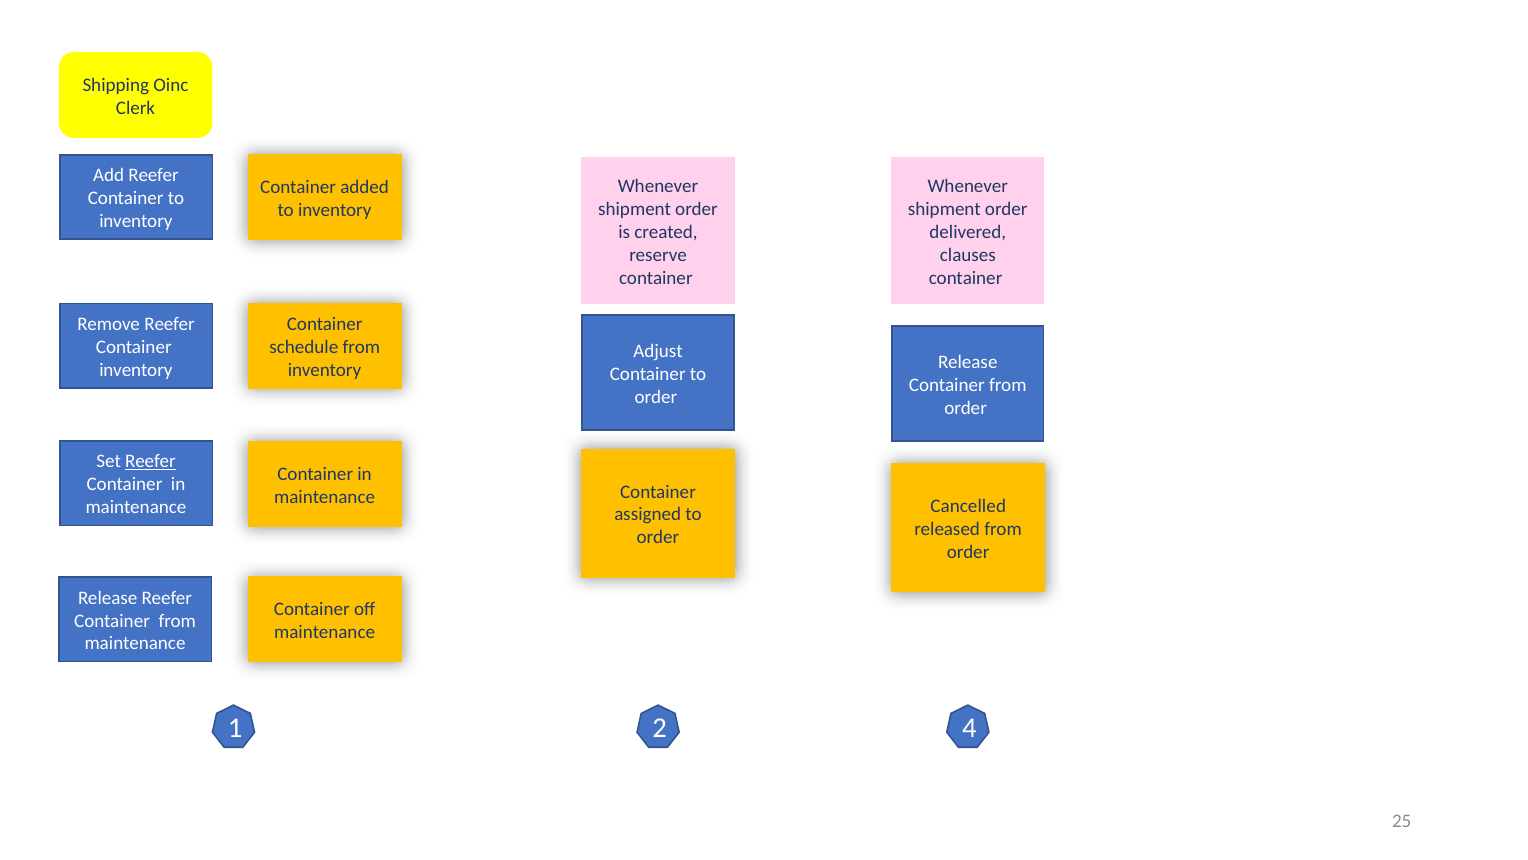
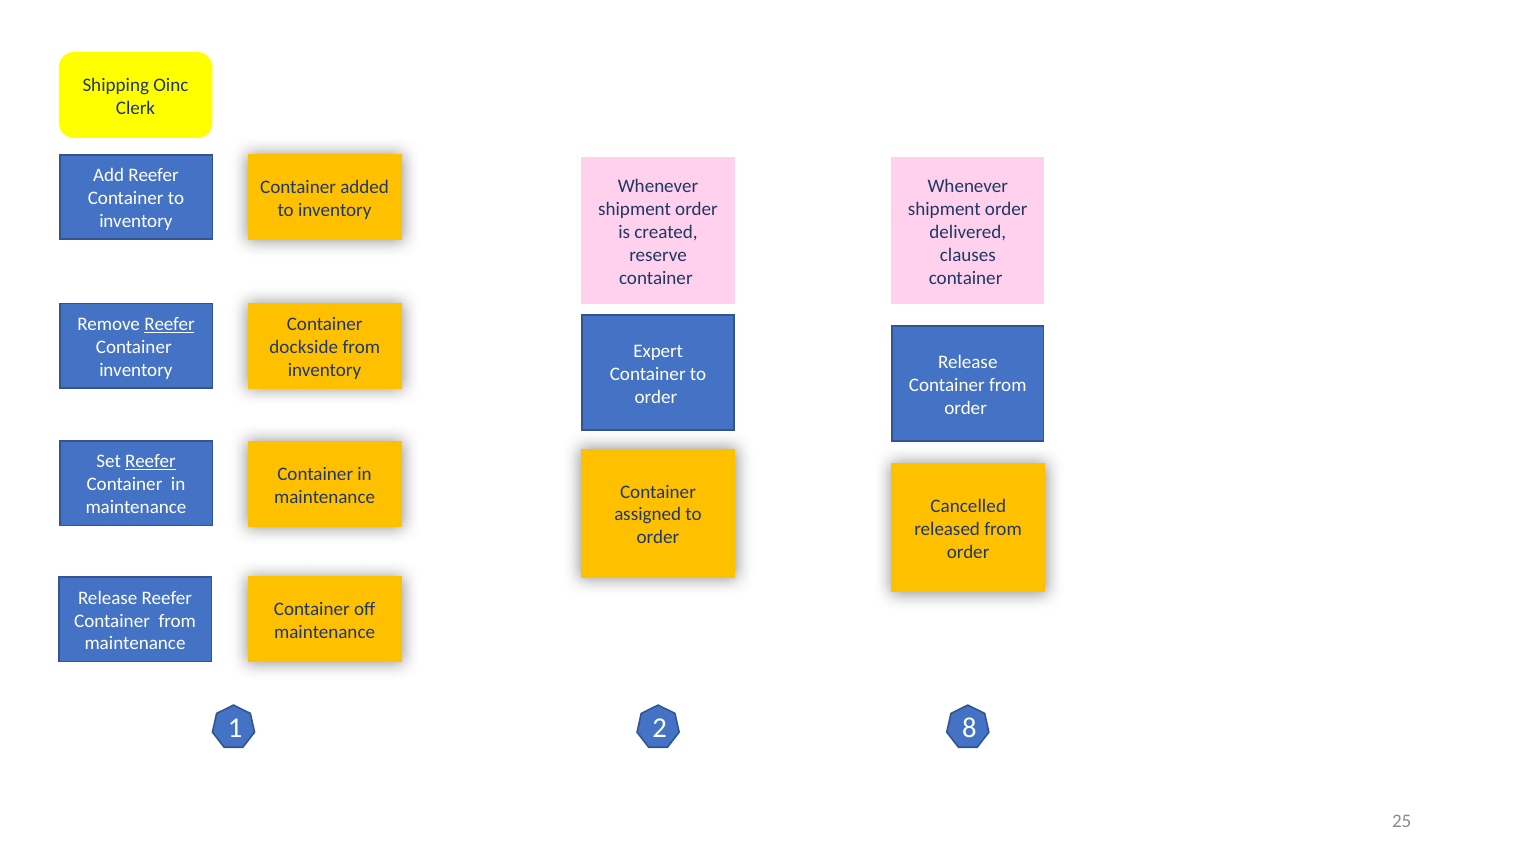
Reefer at (170, 324) underline: none -> present
schedule: schedule -> dockside
Adjust: Adjust -> Expert
4: 4 -> 8
